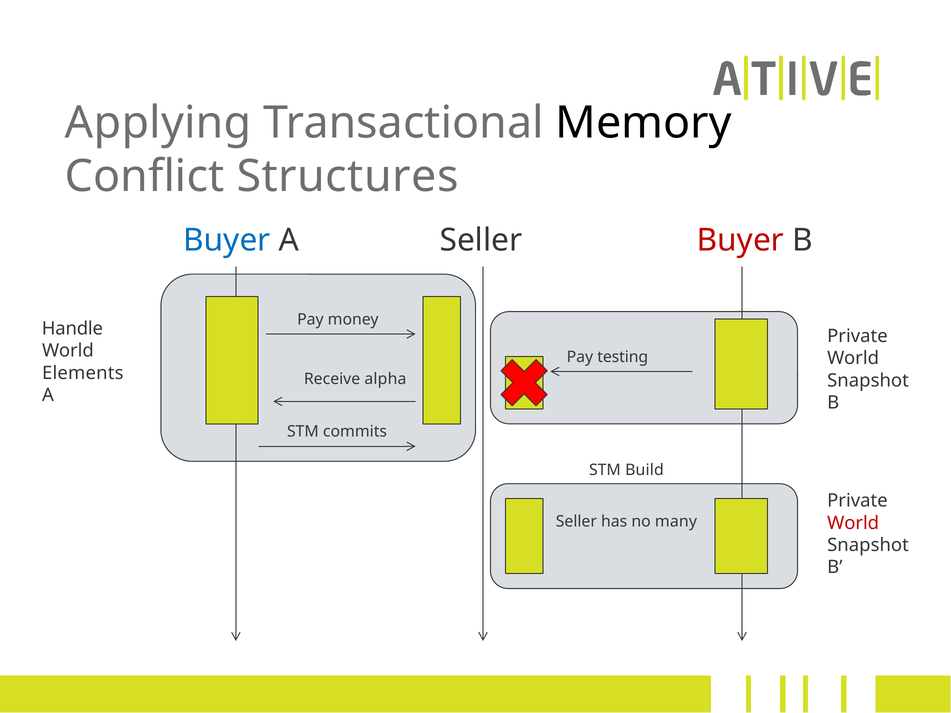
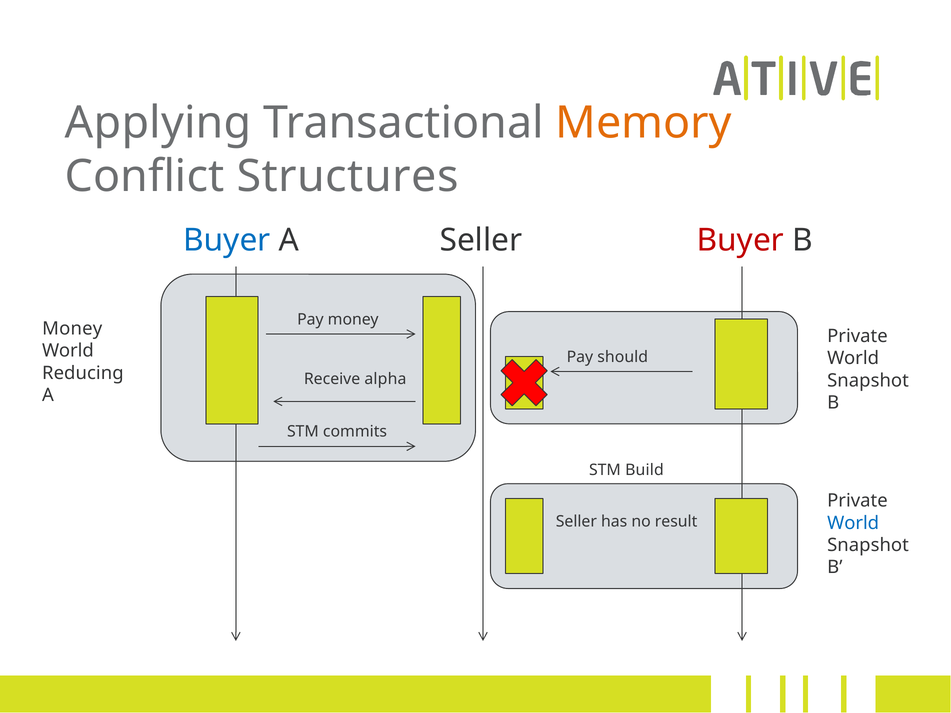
Memory colour: black -> orange
Handle at (72, 329): Handle -> Money
testing: testing -> should
Elements: Elements -> Reducing
many: many -> result
World at (853, 523) colour: red -> blue
